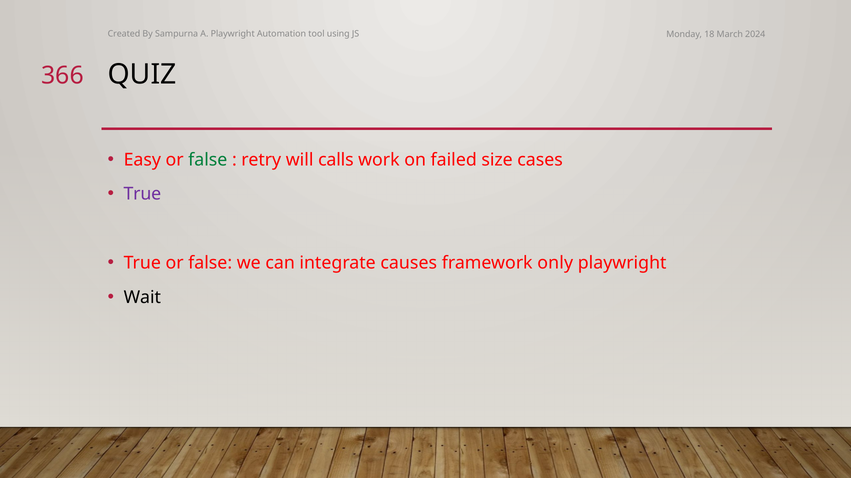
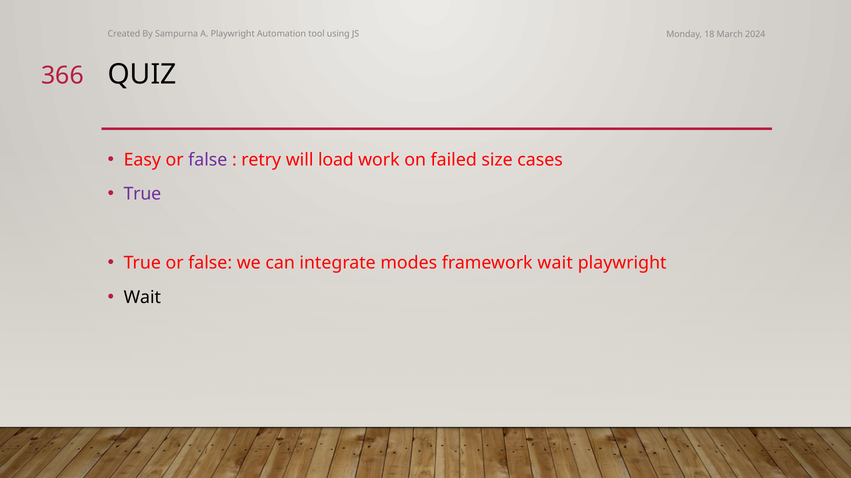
false at (208, 160) colour: green -> purple
calls: calls -> load
causes: causes -> modes
framework only: only -> wait
